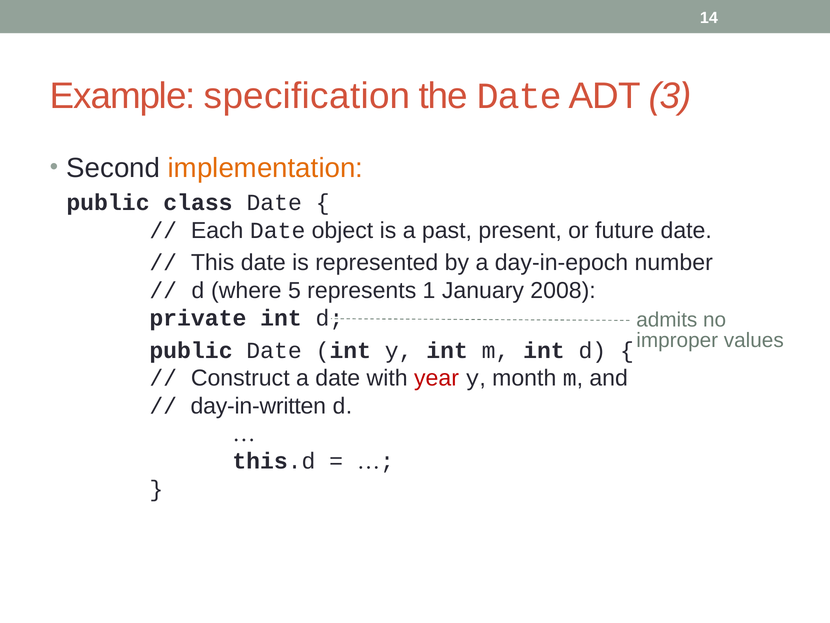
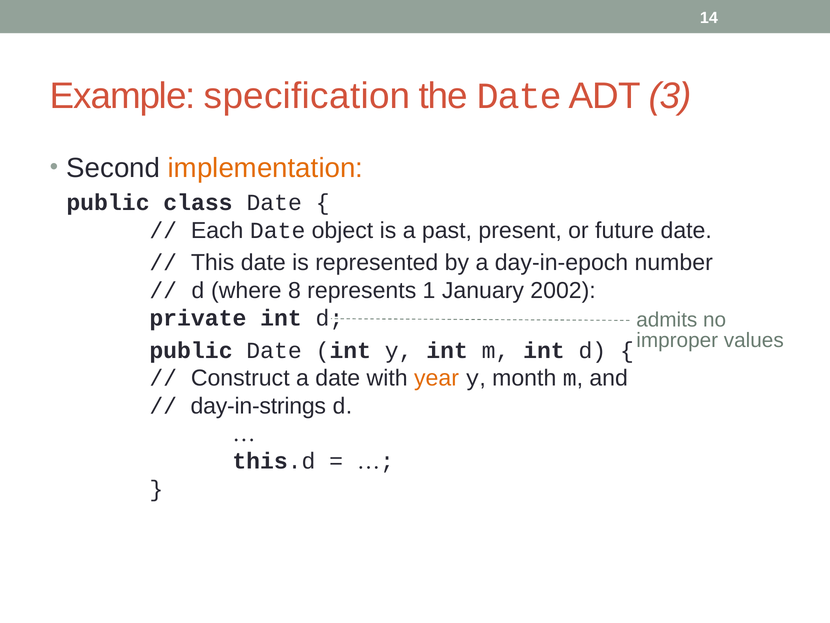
5: 5 -> 8
2008: 2008 -> 2002
year colour: red -> orange
day-in-written: day-in-written -> day-in-strings
